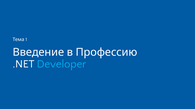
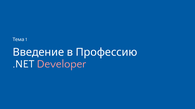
Developer colour: light blue -> pink
